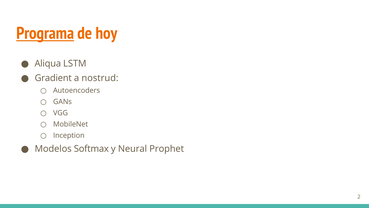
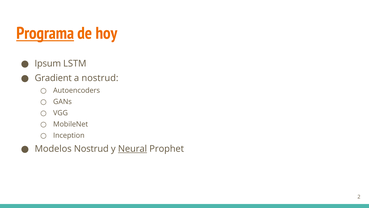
Aliqua: Aliqua -> Ipsum
Modelos Softmax: Softmax -> Nostrud
Neural underline: none -> present
